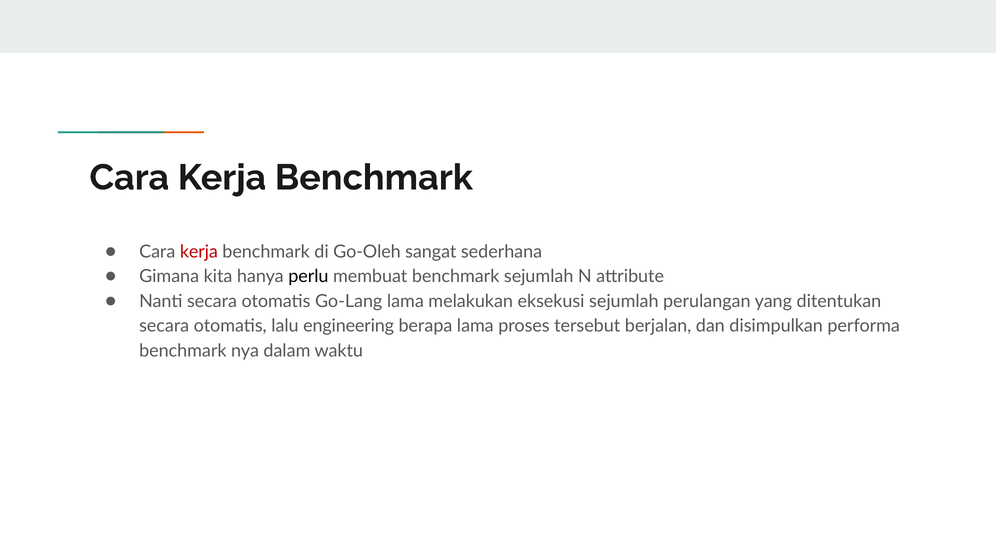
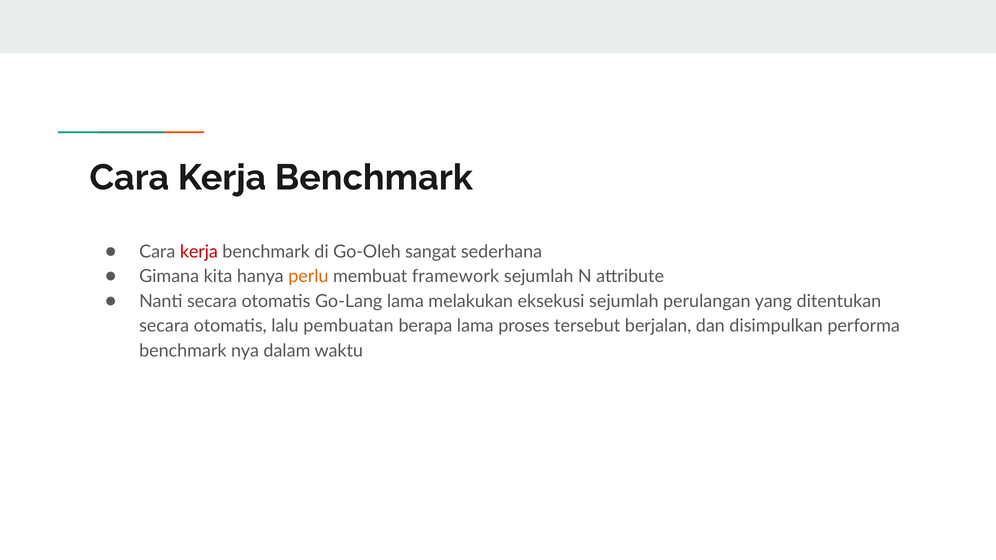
perlu colour: black -> orange
membuat benchmark: benchmark -> framework
engineering: engineering -> pembuatan
